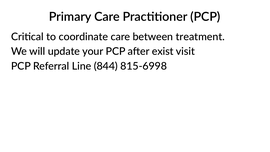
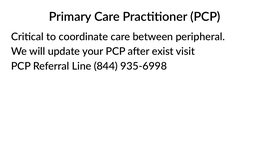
treatment: treatment -> peripheral
815-6998: 815-6998 -> 935-6998
